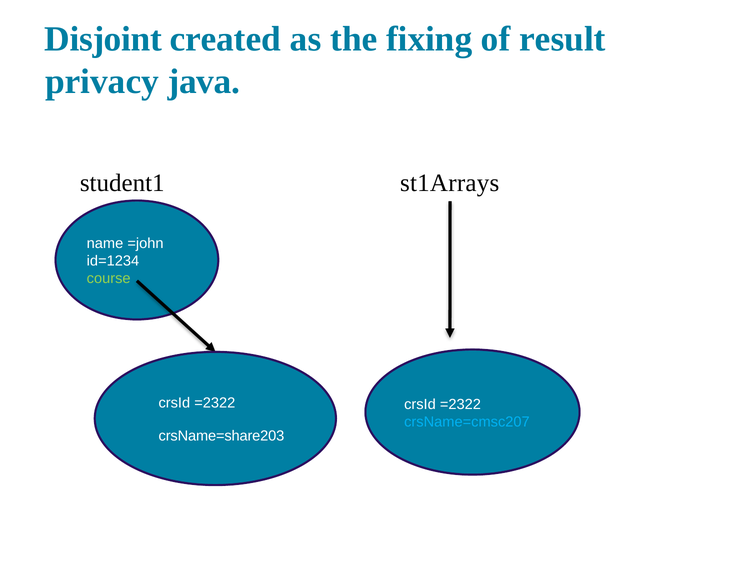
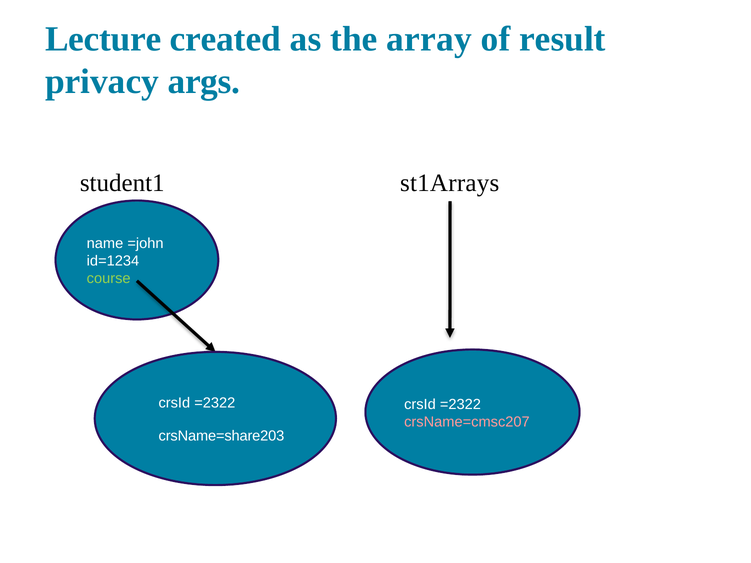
Disjoint: Disjoint -> Lecture
fixing: fixing -> array
java: java -> args
crsName=cmsc207 colour: light blue -> pink
